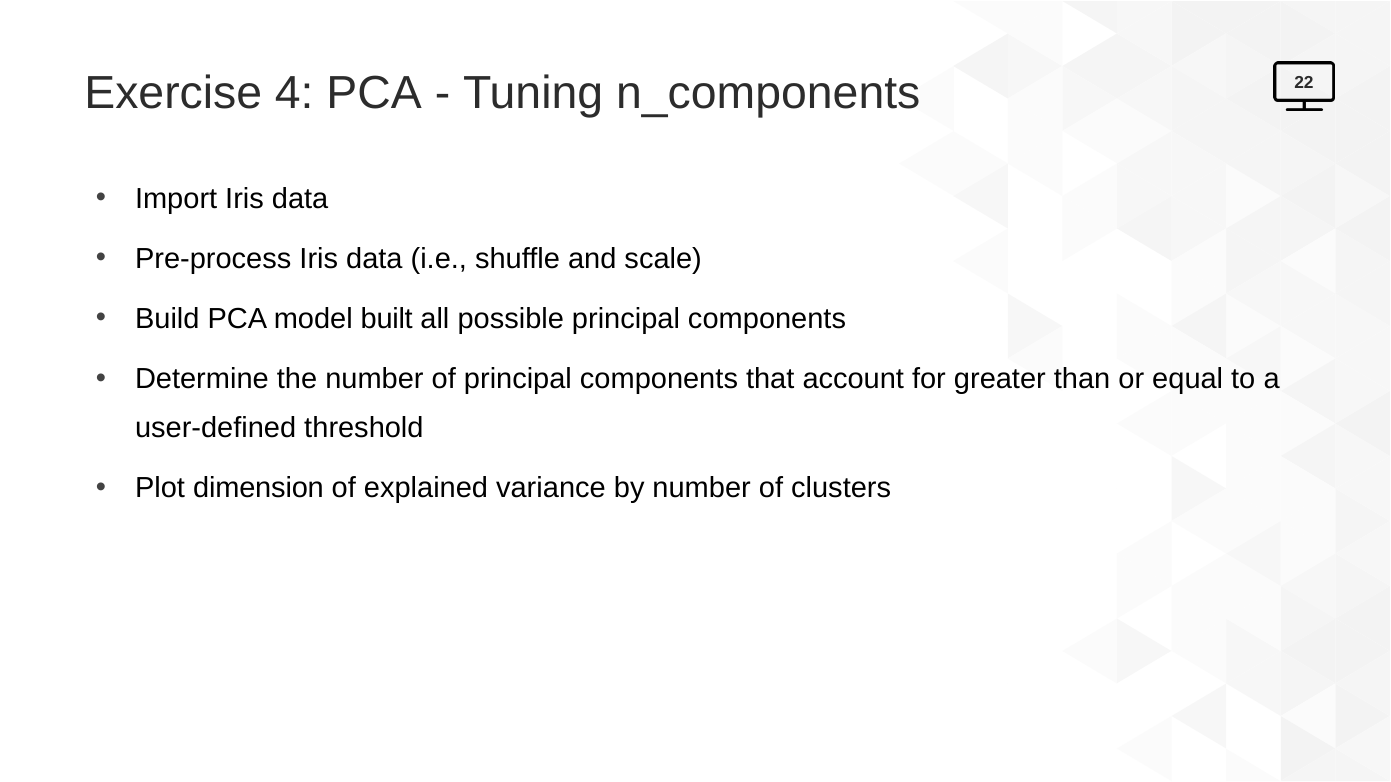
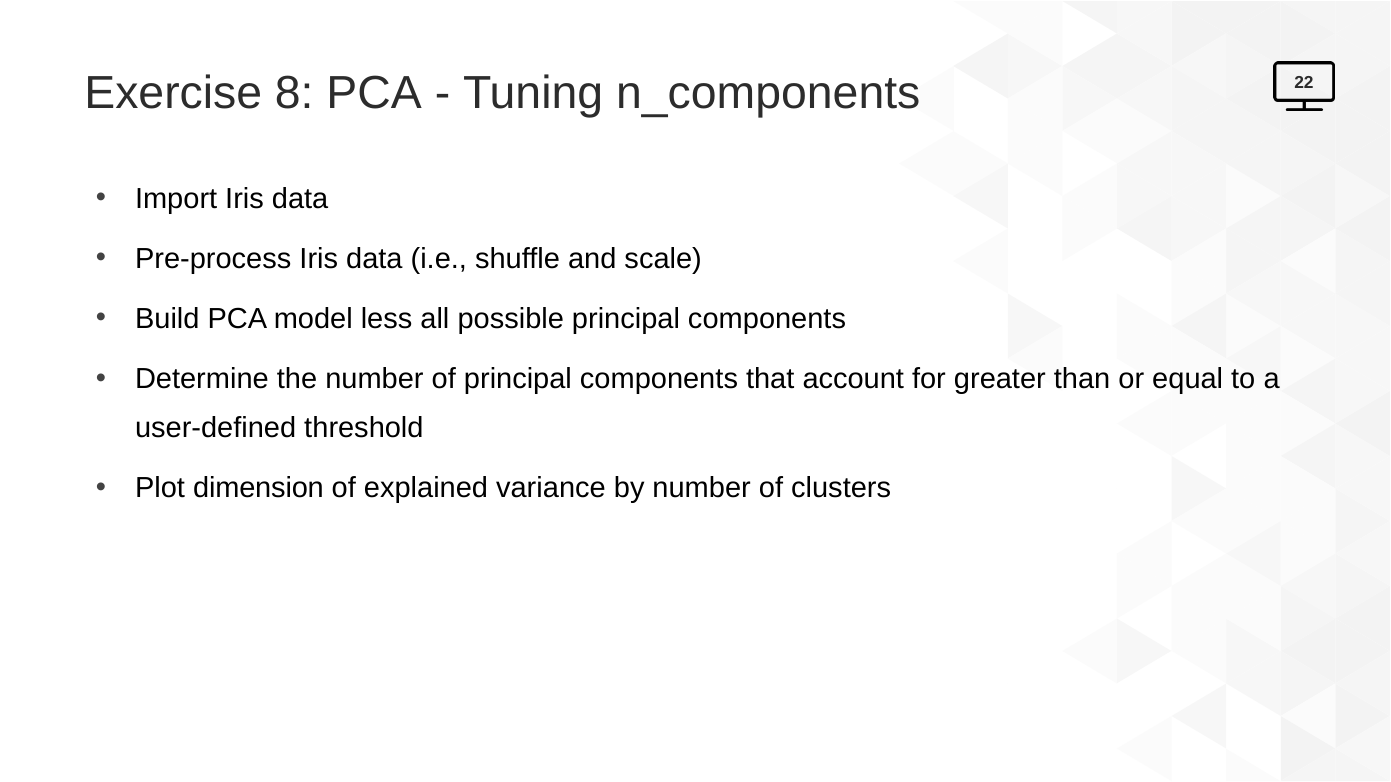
4: 4 -> 8
built: built -> less
